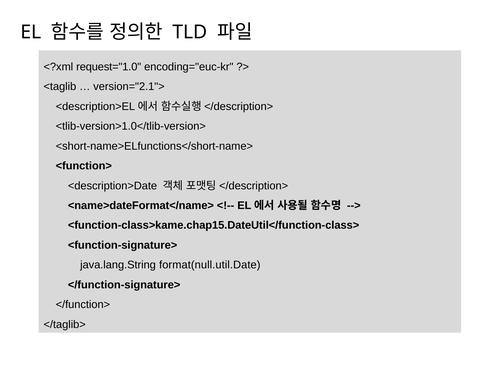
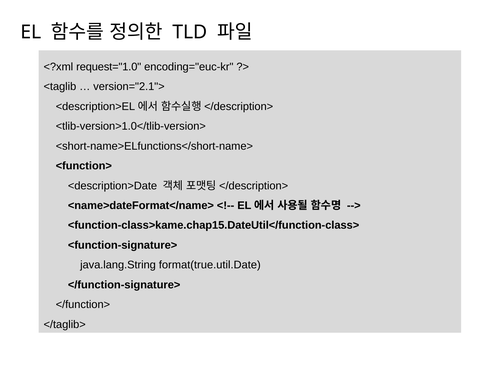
format(null.util.Date: format(null.util.Date -> format(true.util.Date
